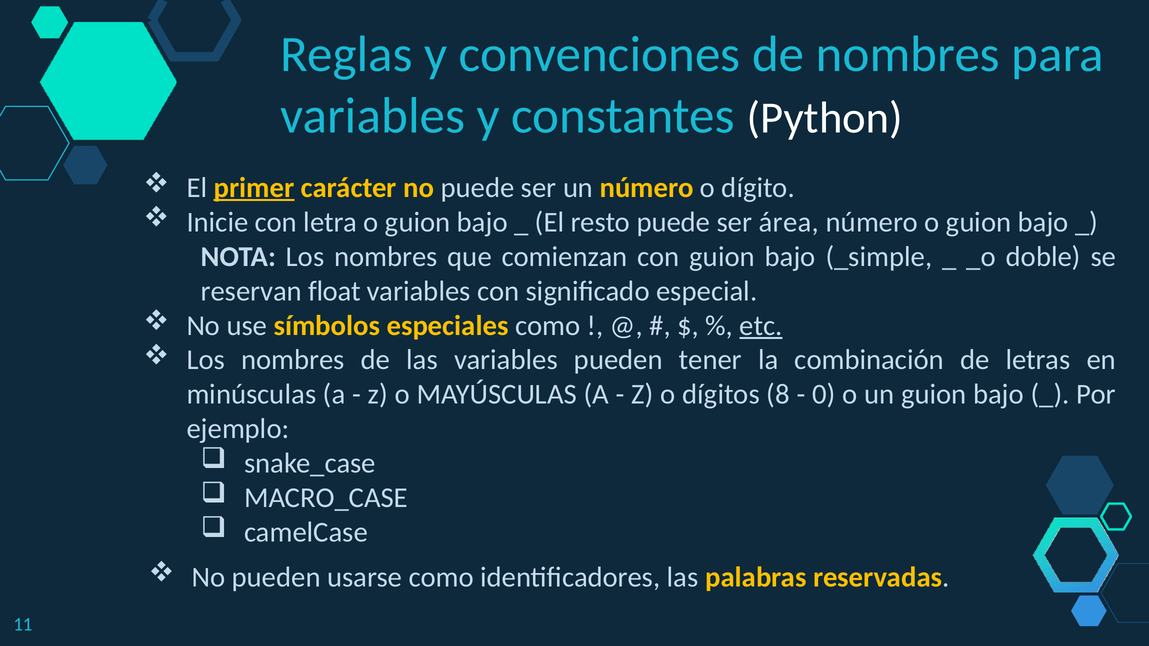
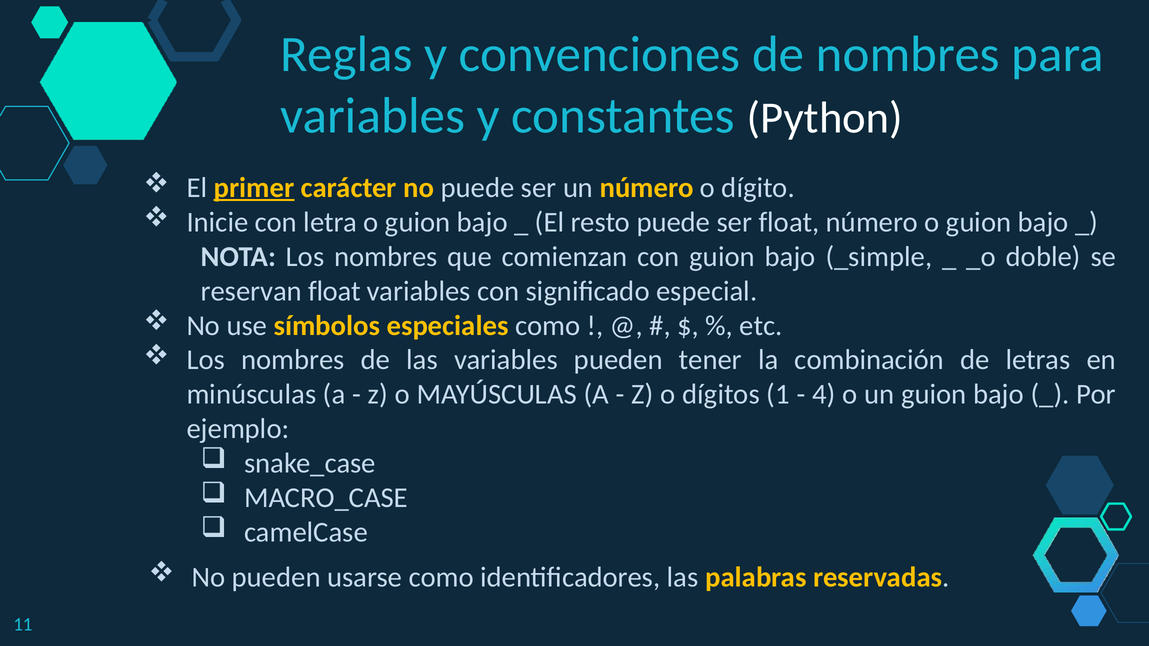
ser área: área -> float
etc underline: present -> none
8: 8 -> 1
0: 0 -> 4
